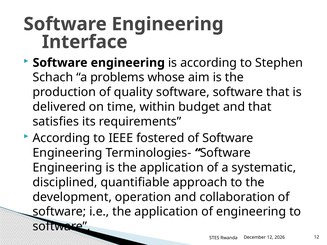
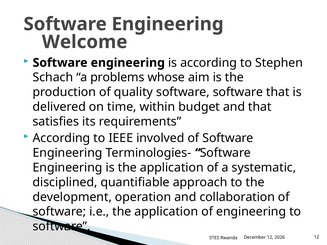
Interface: Interface -> Welcome
fostered: fostered -> involved
